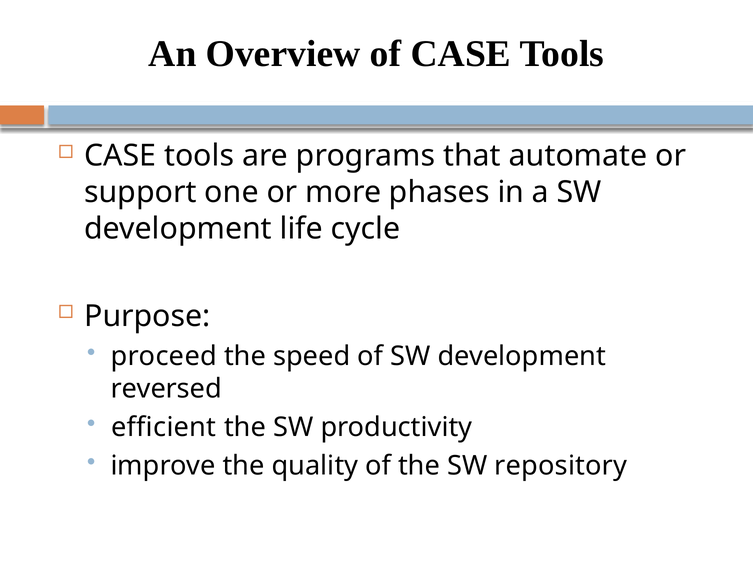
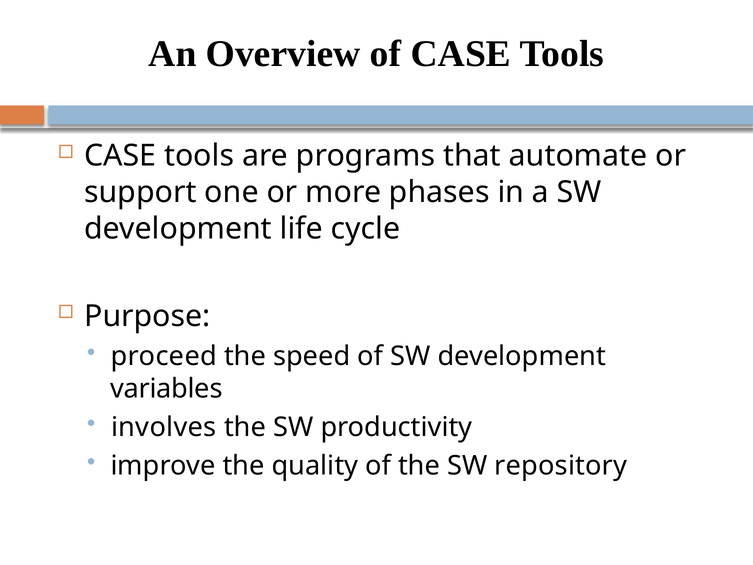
reversed: reversed -> variables
efficient: efficient -> involves
